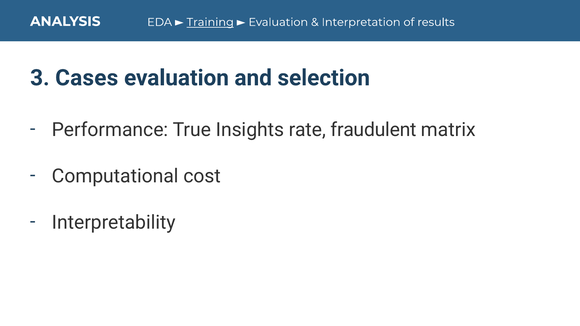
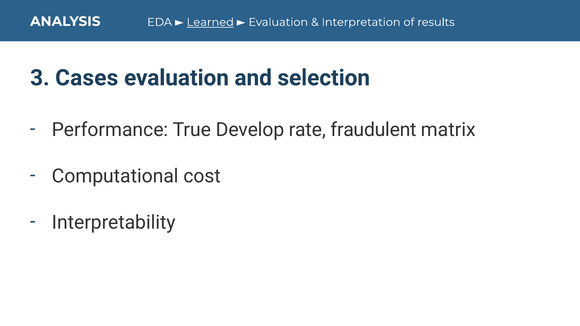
Training: Training -> Learned
Insights: Insights -> Develop
